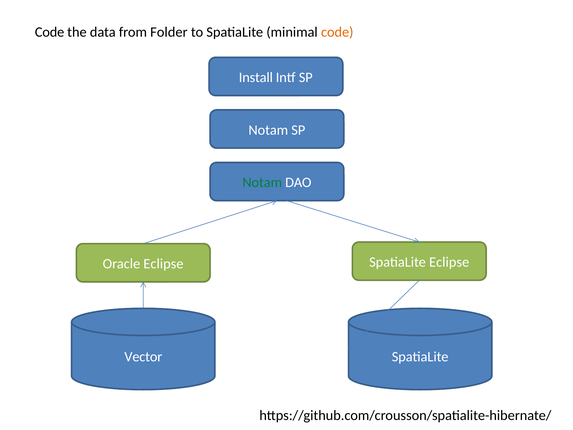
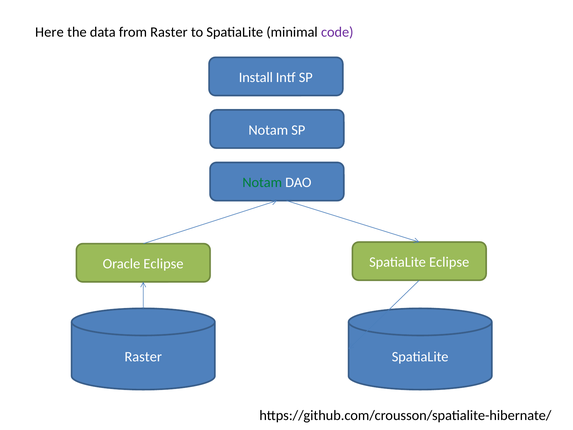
Code at (50, 32): Code -> Here
from Folder: Folder -> Raster
code at (337, 32) colour: orange -> purple
Vector at (143, 357): Vector -> Raster
